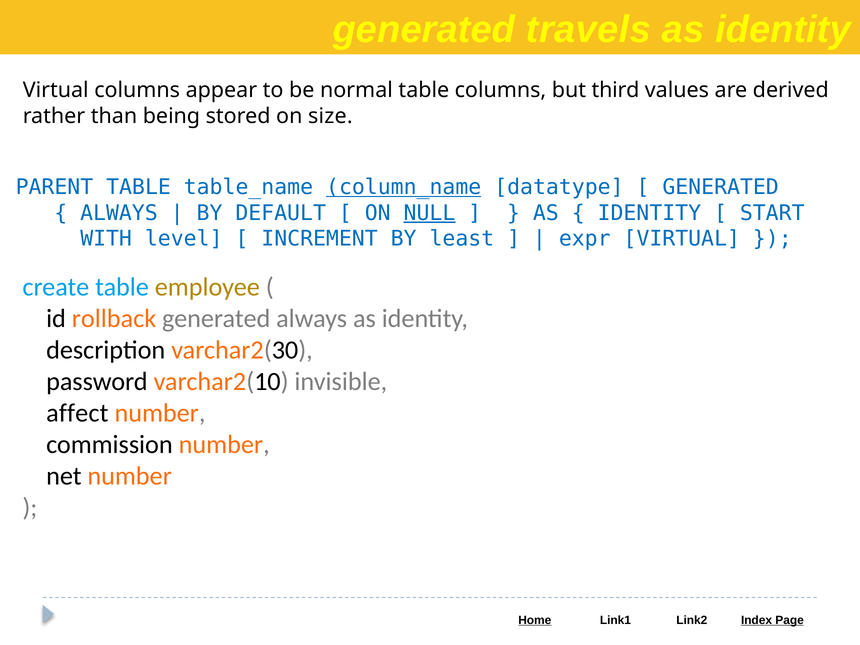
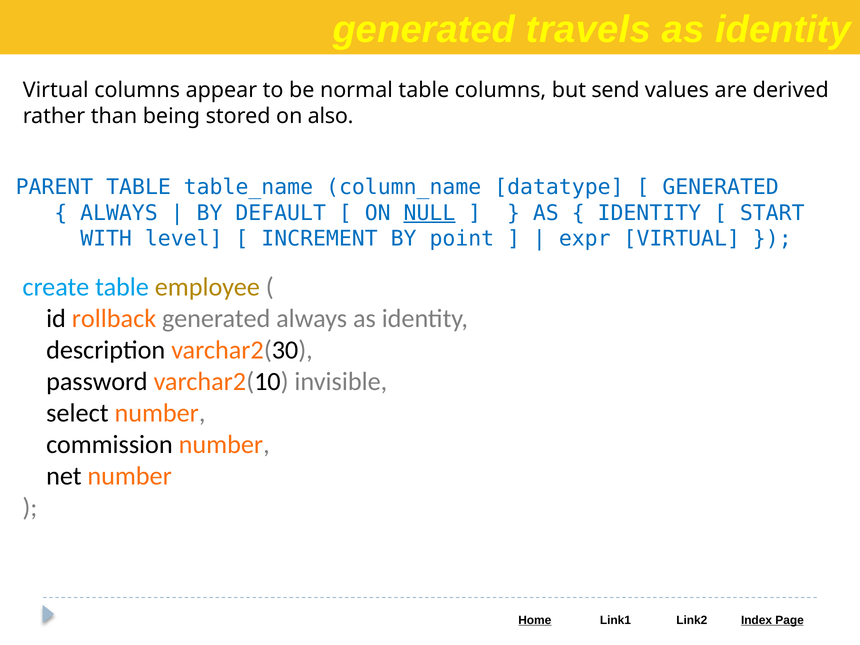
third: third -> send
size: size -> also
column_name underline: present -> none
least: least -> point
affect: affect -> select
